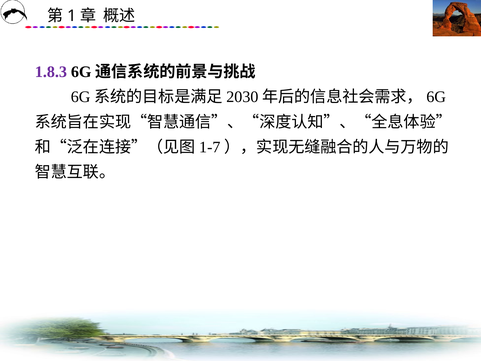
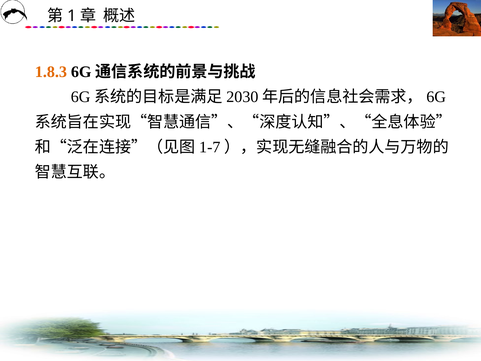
1.8.3 colour: purple -> orange
